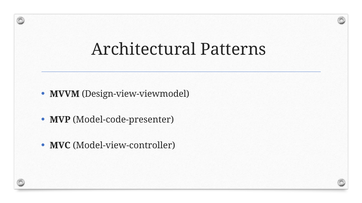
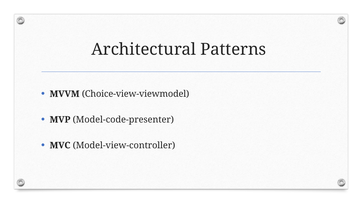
Design-view-viewmodel: Design-view-viewmodel -> Choice-view-viewmodel
